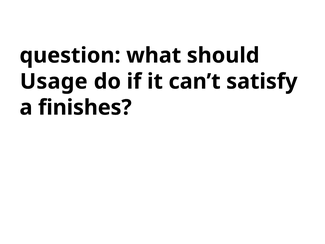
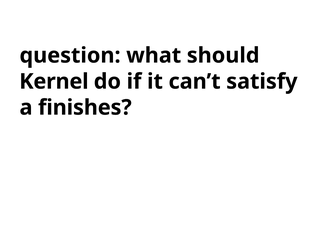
Usage: Usage -> Kernel
